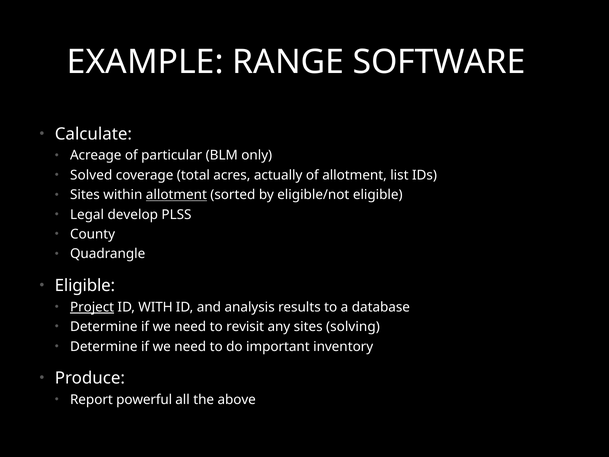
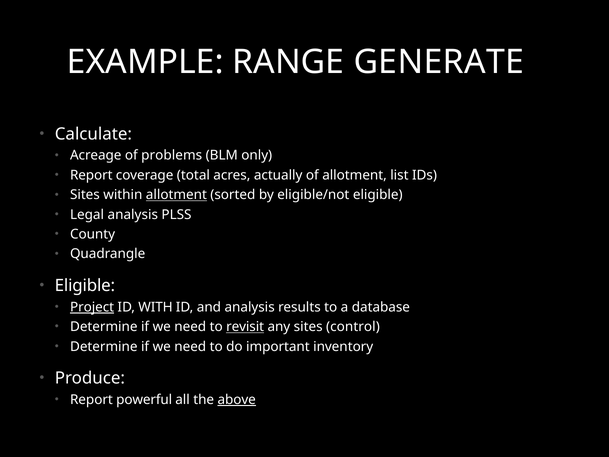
SOFTWARE: SOFTWARE -> GENERATE
particular: particular -> problems
Solved at (91, 175): Solved -> Report
Legal develop: develop -> analysis
revisit underline: none -> present
solving: solving -> control
above underline: none -> present
